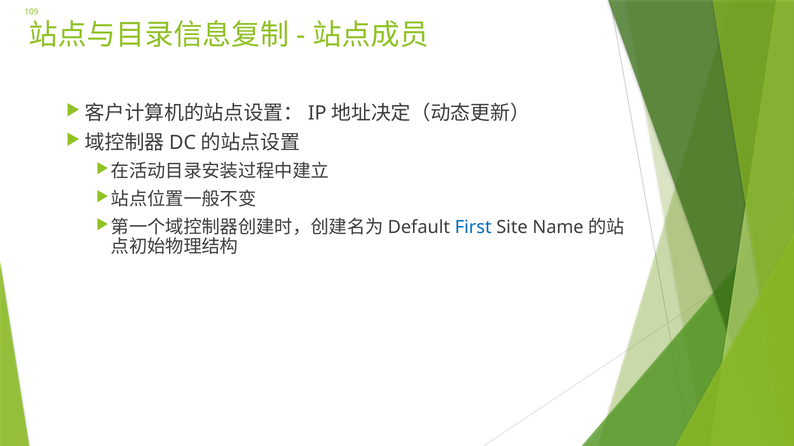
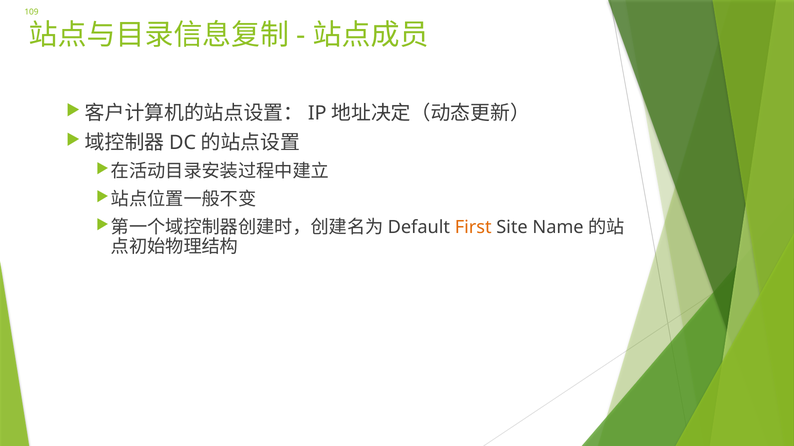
First colour: blue -> orange
